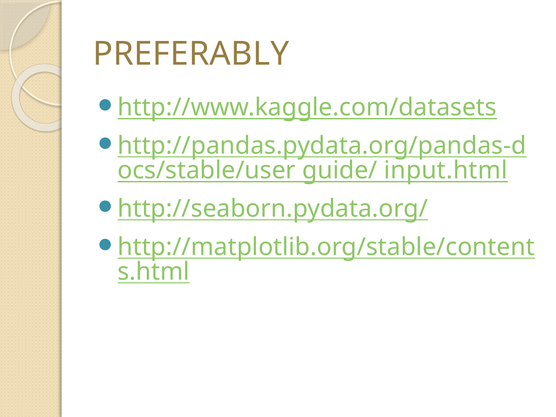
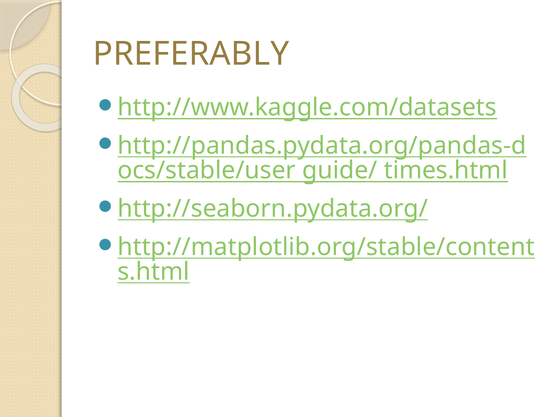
input.html: input.html -> times.html
